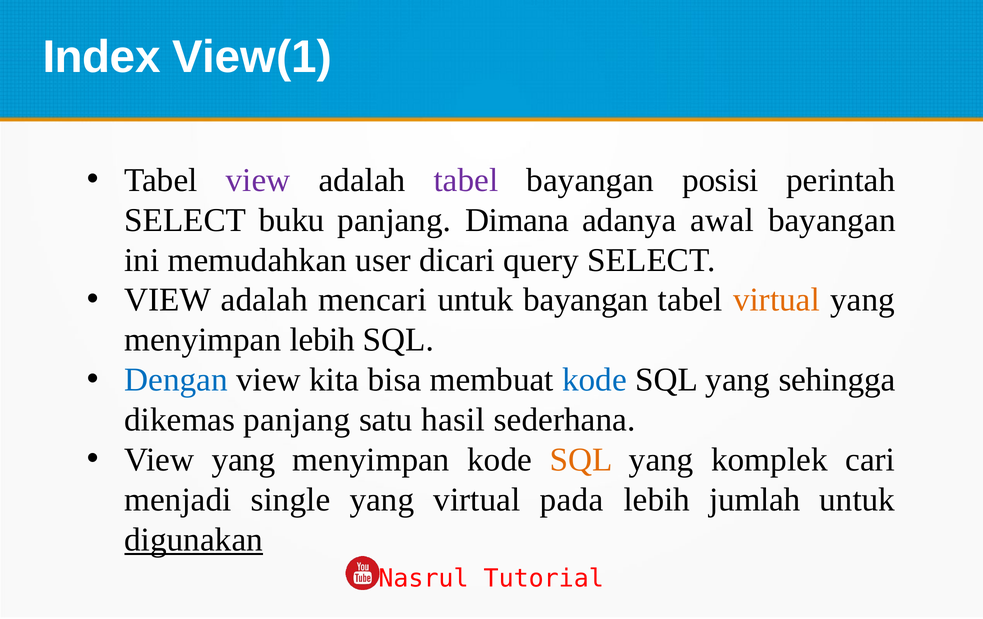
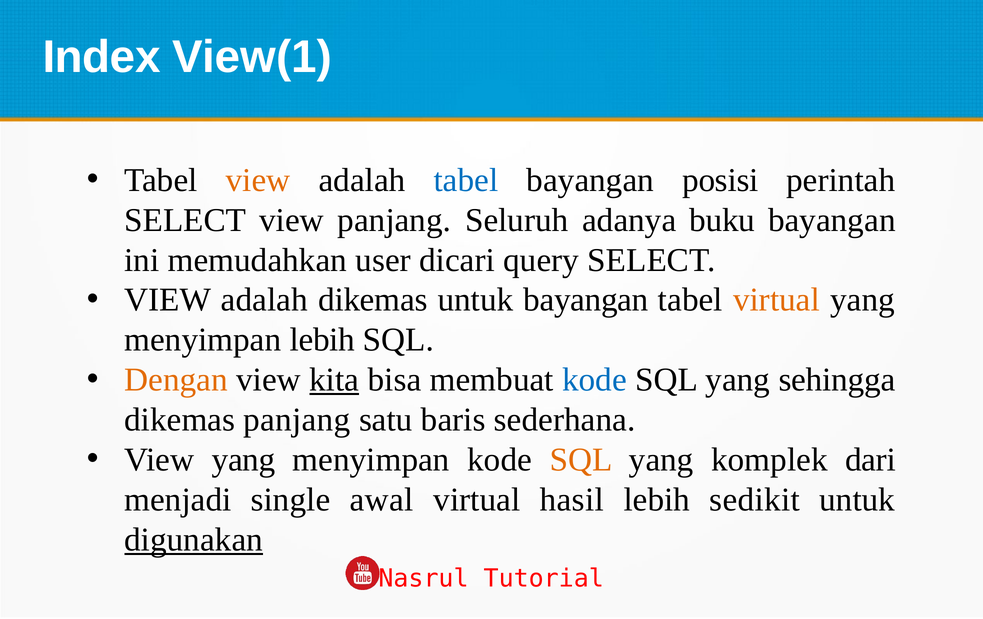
view at (258, 180) colour: purple -> orange
tabel at (466, 180) colour: purple -> blue
SELECT buku: buku -> view
Dimana: Dimana -> Seluruh
awal: awal -> buku
adalah mencari: mencari -> dikemas
Dengan colour: blue -> orange
kita underline: none -> present
hasil: hasil -> baris
cari: cari -> dari
single yang: yang -> awal
pada: pada -> hasil
jumlah: jumlah -> sedikit
